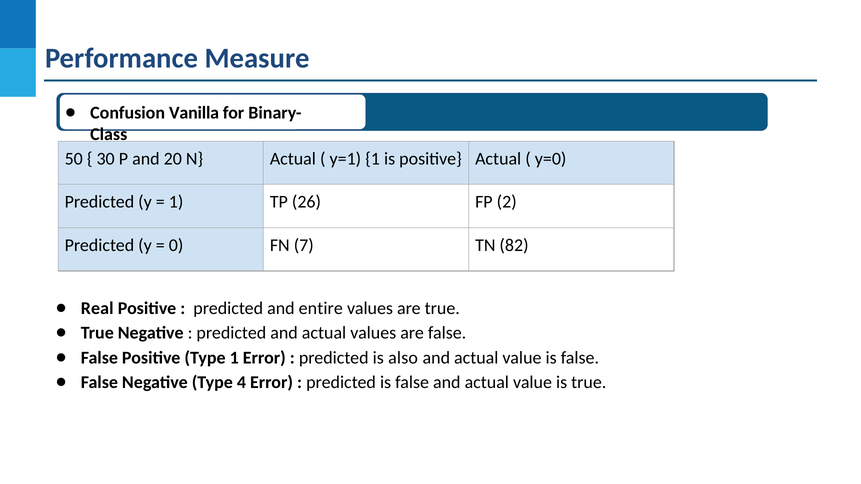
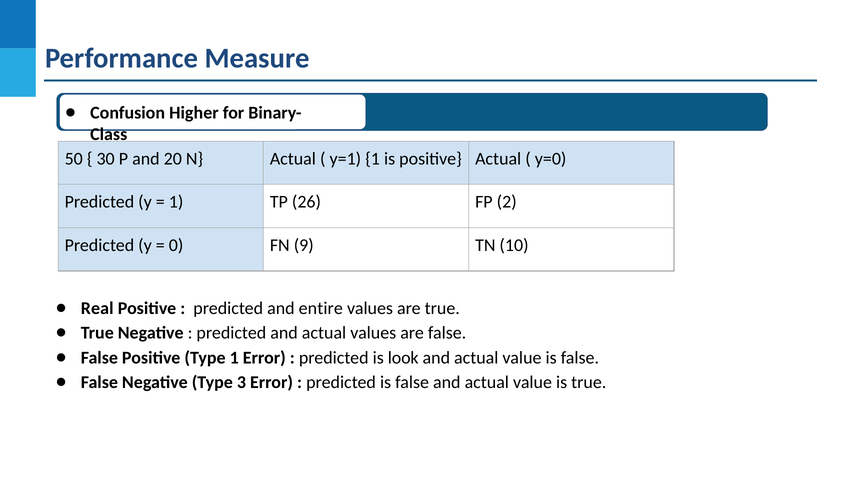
Vanilla: Vanilla -> Higher
7: 7 -> 9
82: 82 -> 10
also: also -> look
4: 4 -> 3
